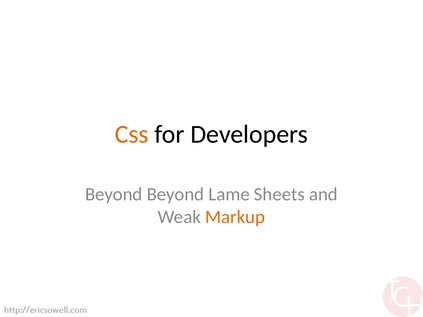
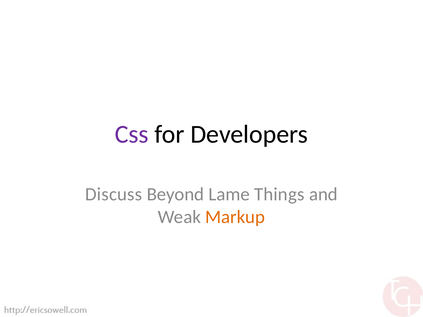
Css colour: orange -> purple
Beyond at (114, 194): Beyond -> Discuss
Sheets: Sheets -> Things
